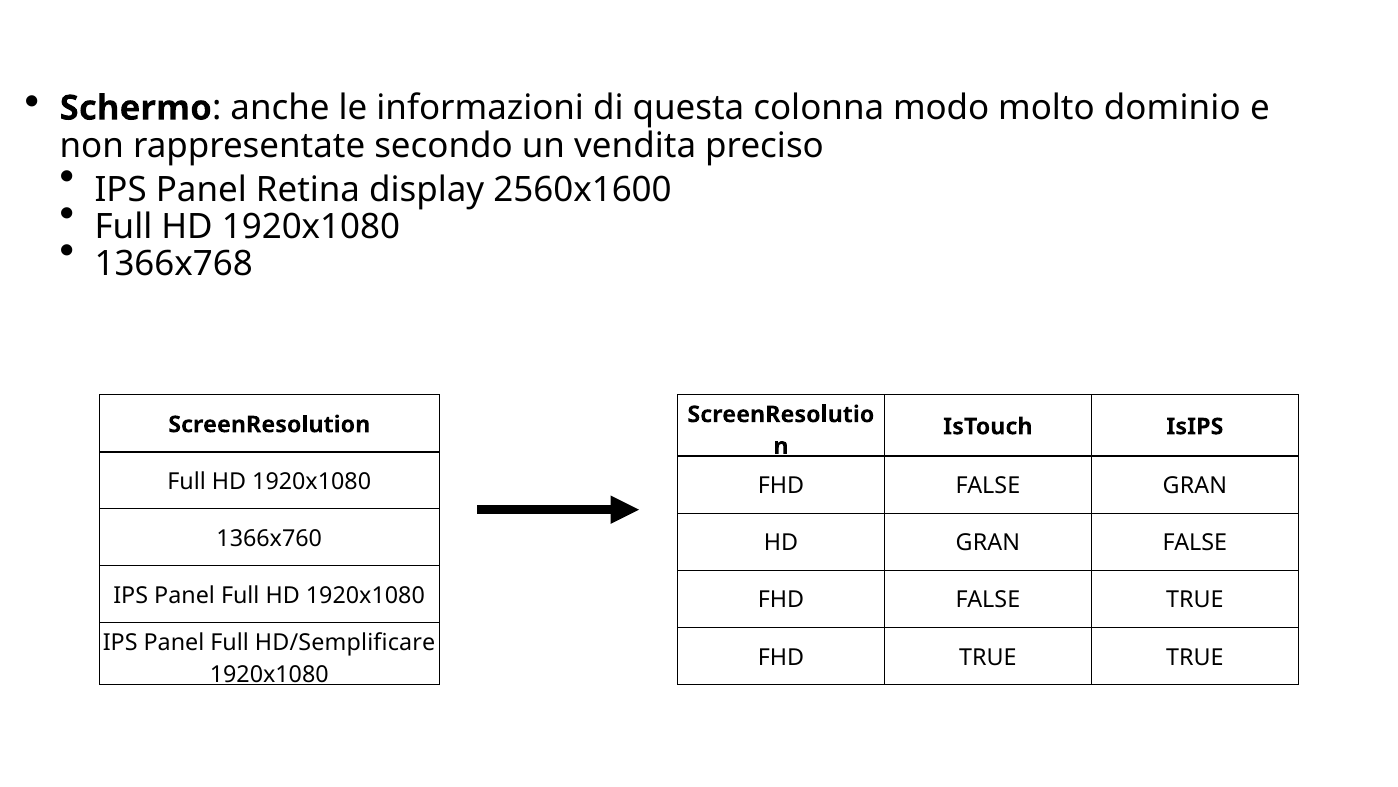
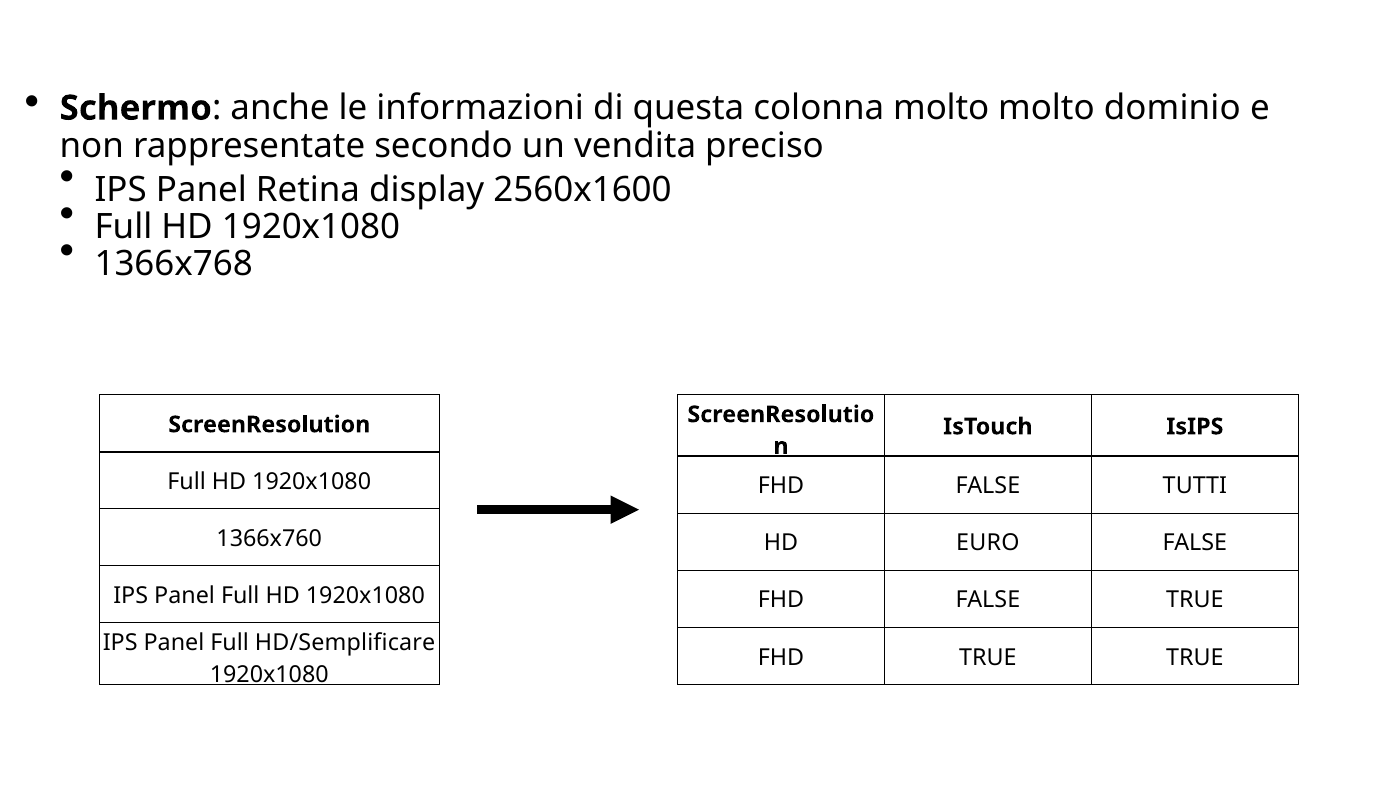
colonna modo: modo -> molto
FALSE GRAN: GRAN -> TUTTI
HD GRAN: GRAN -> EURO
